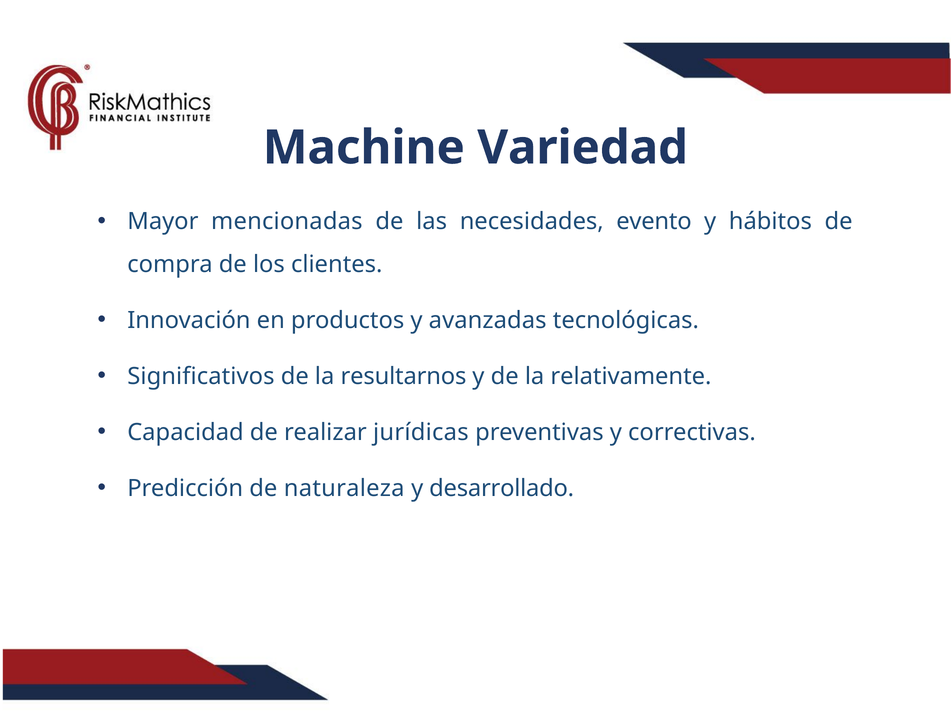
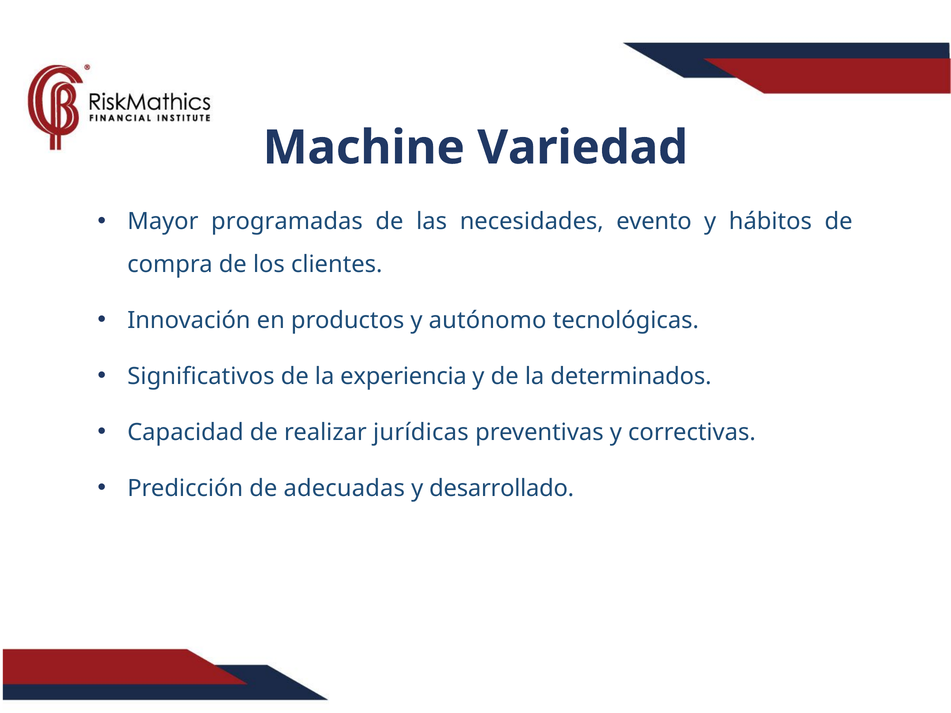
mencionadas: mencionadas -> programadas
avanzadas: avanzadas -> autónomo
resultarnos: resultarnos -> experiencia
relativamente: relativamente -> determinados
naturaleza: naturaleza -> adecuadas
